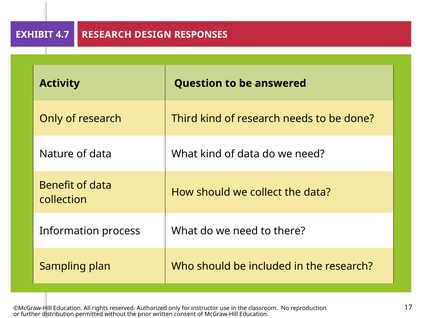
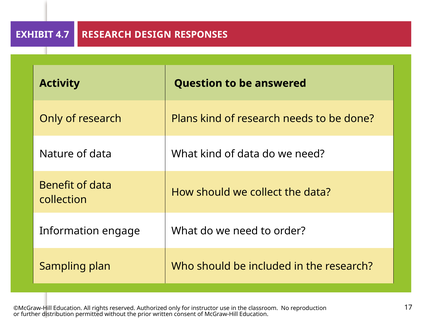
Third: Third -> Plans
process: process -> engage
there: there -> order
